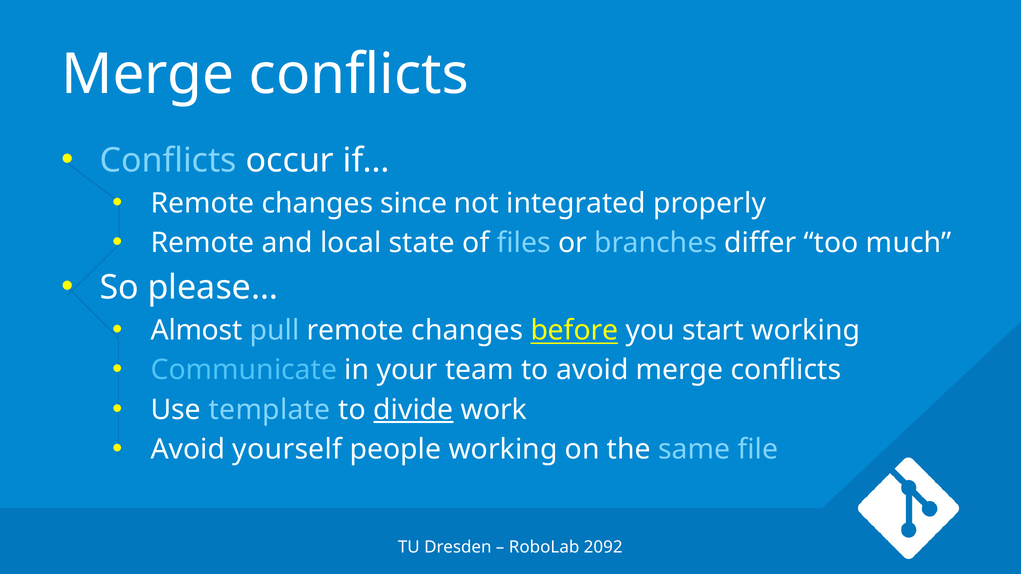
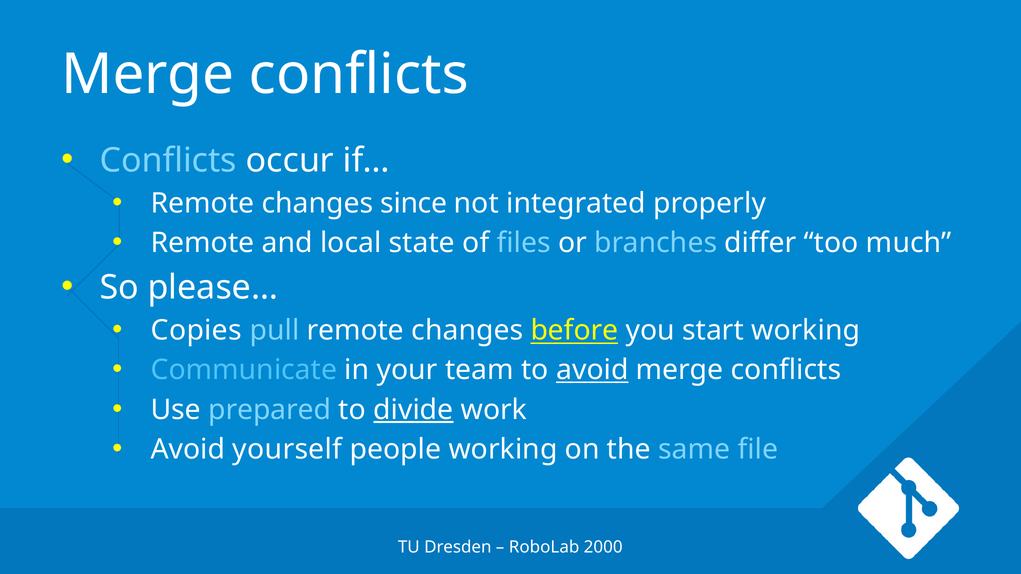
Almost: Almost -> Copies
avoid at (592, 370) underline: none -> present
template: template -> prepared
2092: 2092 -> 2000
